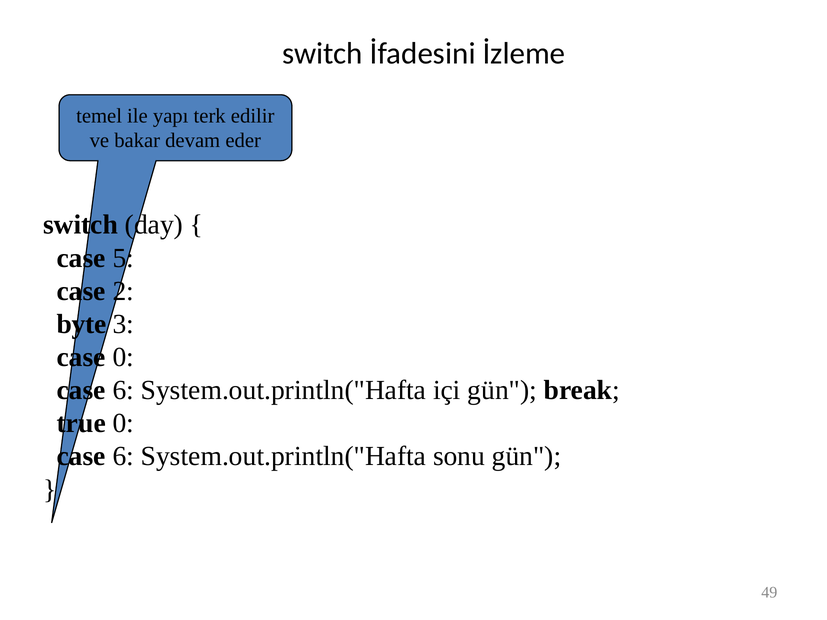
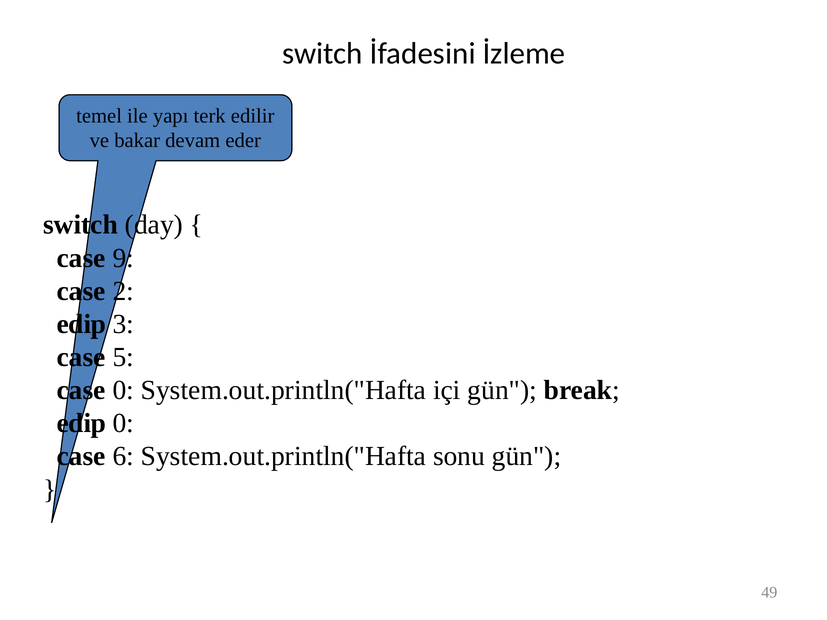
5: 5 -> 9
byte at (81, 324): byte -> edip
case 0: 0 -> 5
6 at (123, 390): 6 -> 0
true at (81, 423): true -> edip
